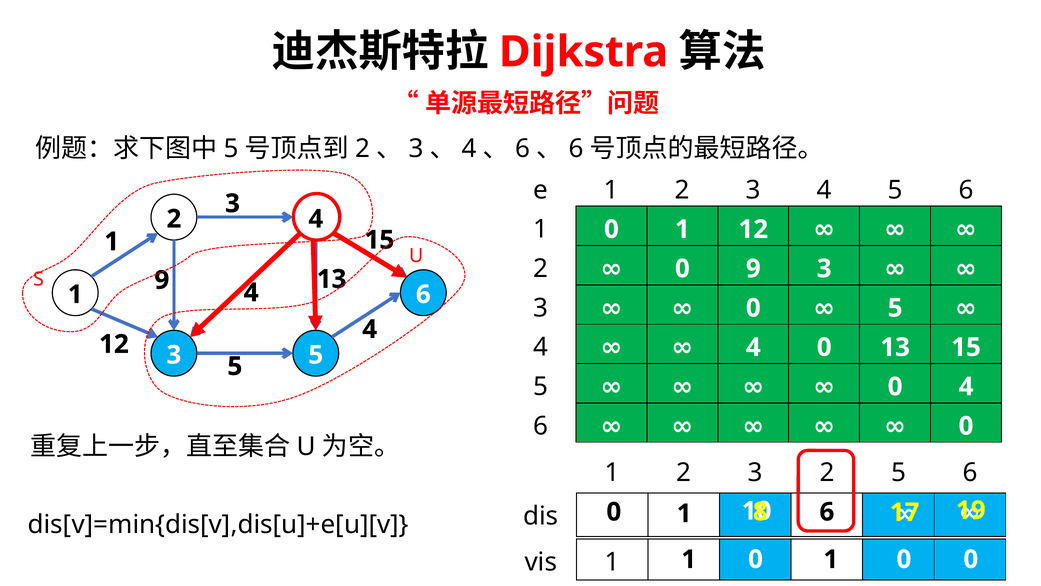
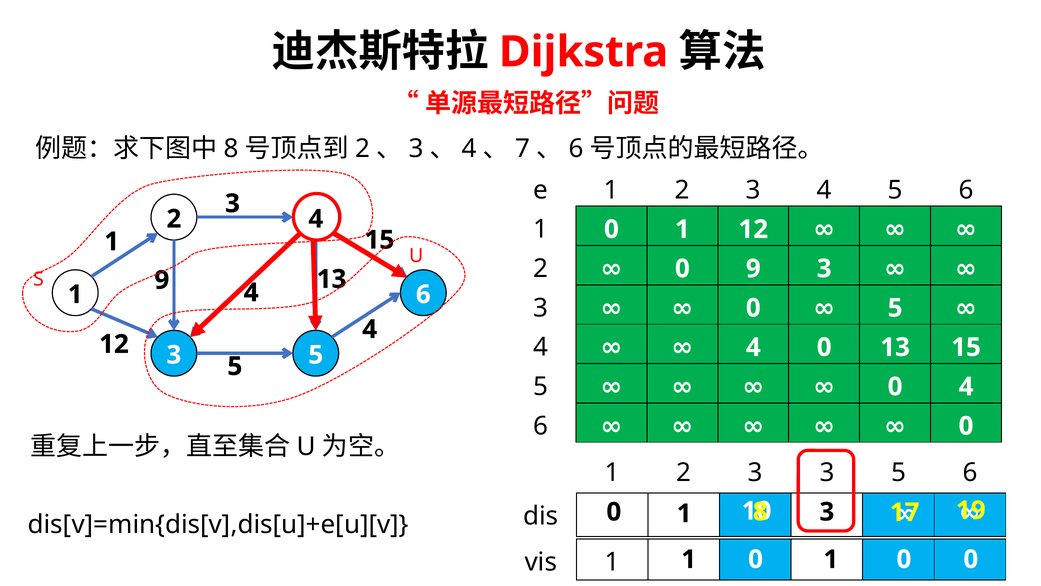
5 at (231, 149): 5 -> 8
6 at (523, 149): 6 -> 7
3 2: 2 -> 3
6 at (827, 512): 6 -> 3
